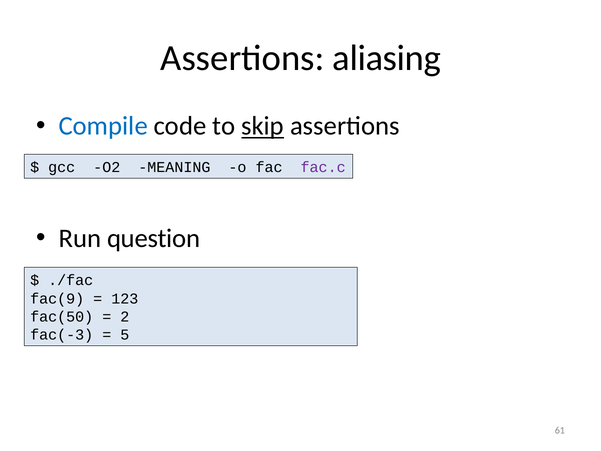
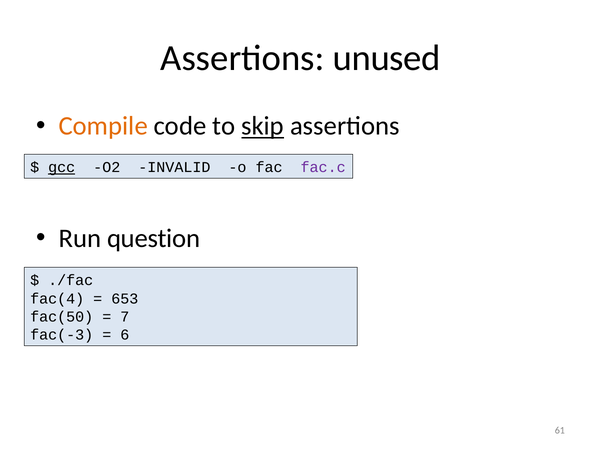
aliasing: aliasing -> unused
Compile colour: blue -> orange
gcc underline: none -> present
MEANING: MEANING -> INVALID
fac(9: fac(9 -> fac(4
123: 123 -> 653
2: 2 -> 7
5: 5 -> 6
